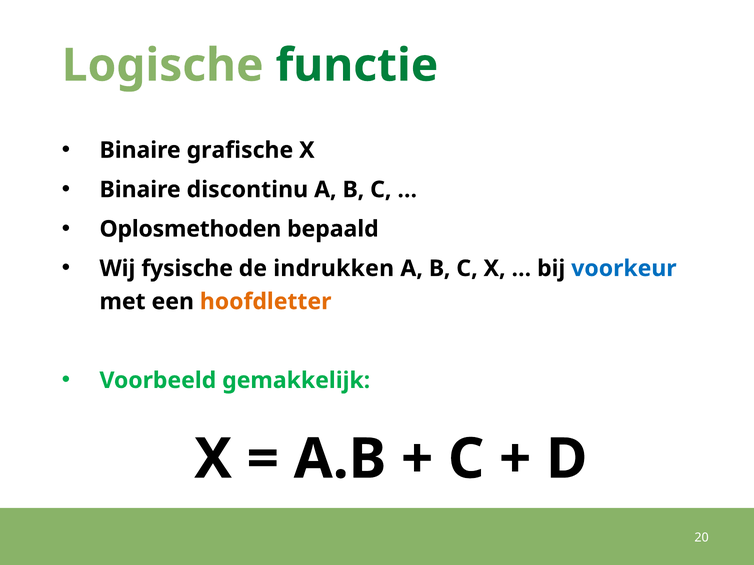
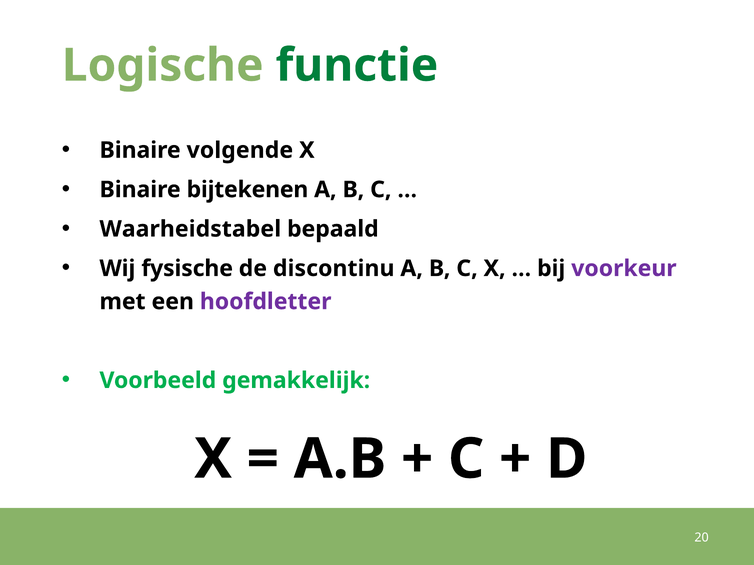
grafische: grafische -> volgende
discontinu: discontinu -> bijtekenen
Oplosmethoden: Oplosmethoden -> Waarheidstabel
indrukken: indrukken -> discontinu
voorkeur colour: blue -> purple
hoofdletter colour: orange -> purple
